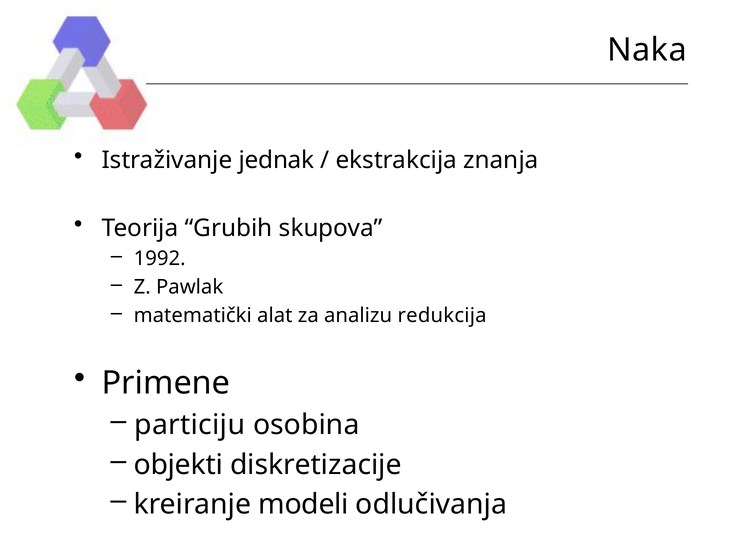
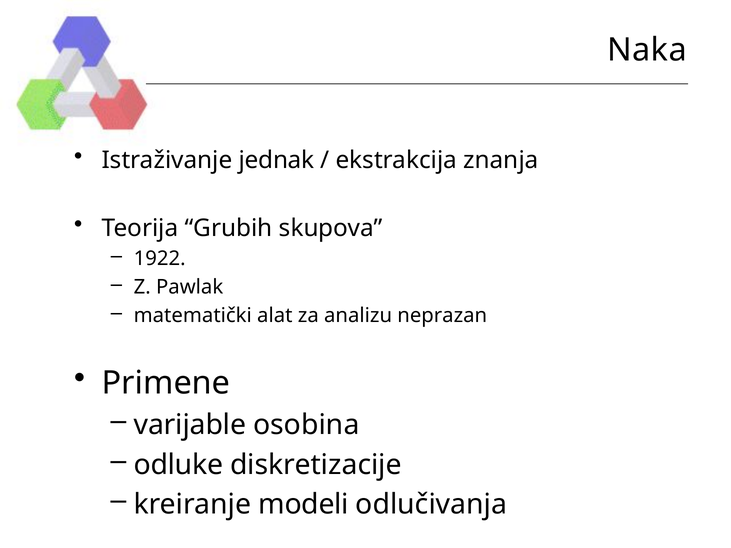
1992: 1992 -> 1922
redukcija: redukcija -> neprazan
particiju: particiju -> varijable
objekti: objekti -> odluke
